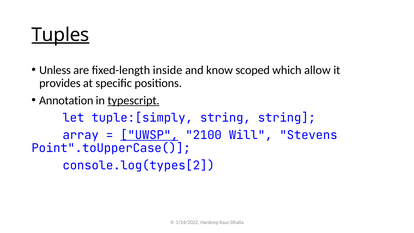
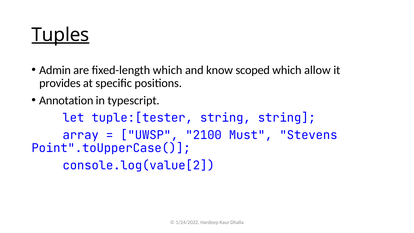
Unless: Unless -> Admin
fixed-length inside: inside -> which
typescript underline: present -> none
tuple:[simply: tuple:[simply -> tuple:[tester
UWSP underline: present -> none
Will: Will -> Must
console.log(types[2: console.log(types[2 -> console.log(value[2
